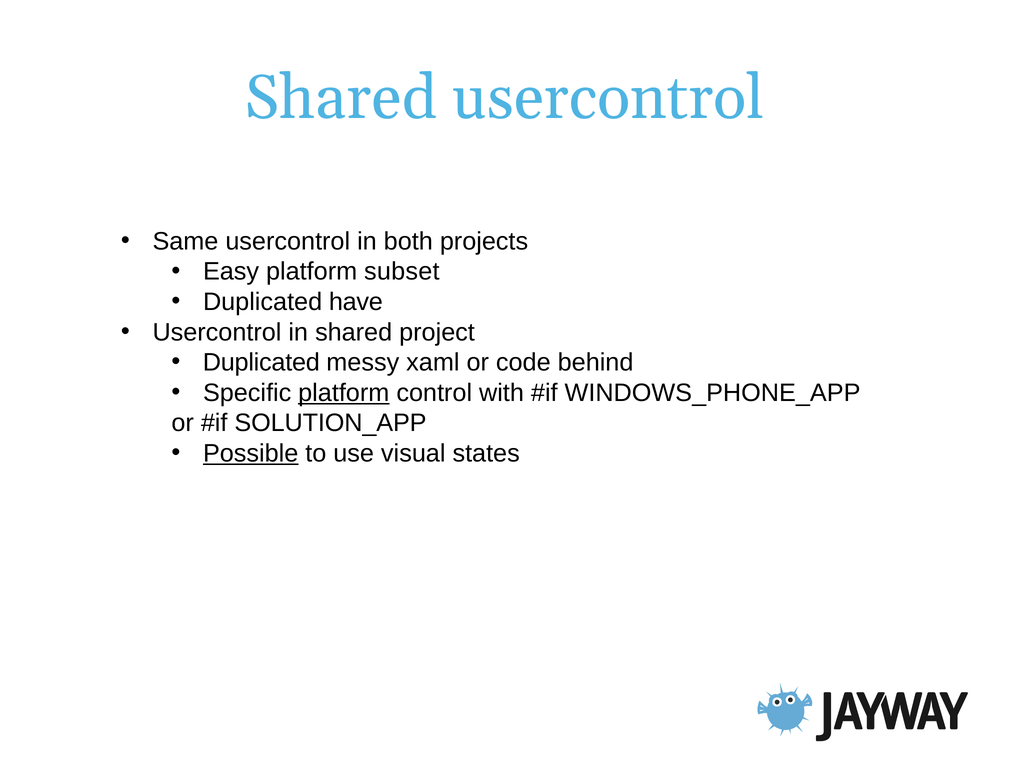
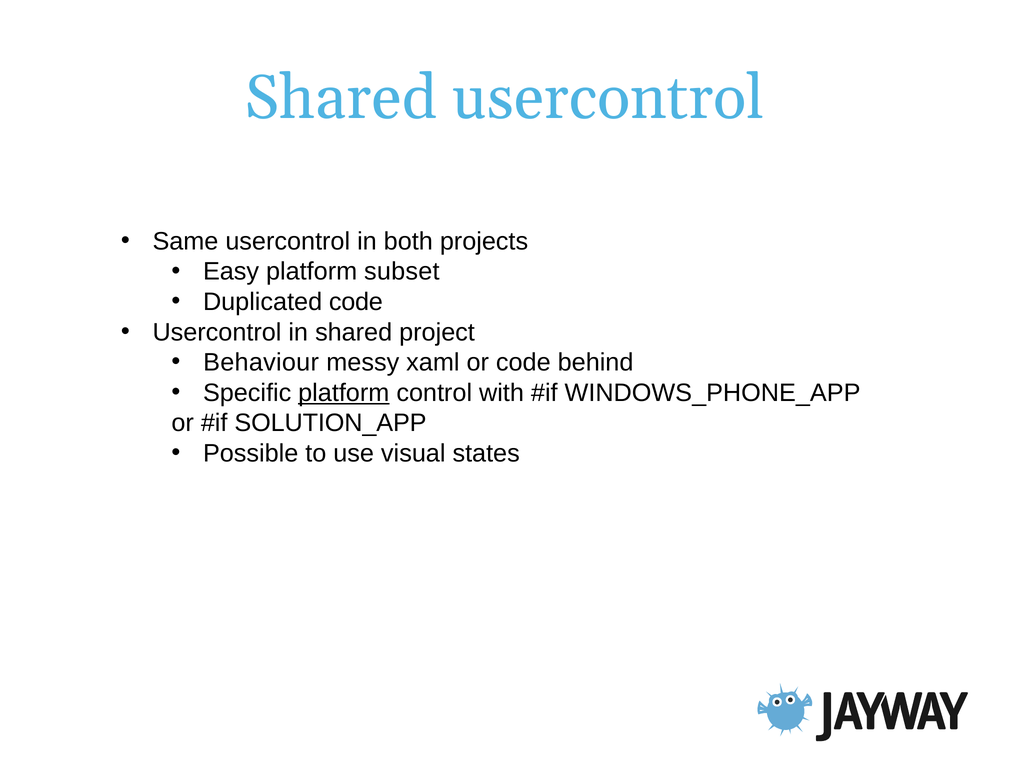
Duplicated have: have -> code
Duplicated at (261, 363): Duplicated -> Behaviour
Possible underline: present -> none
